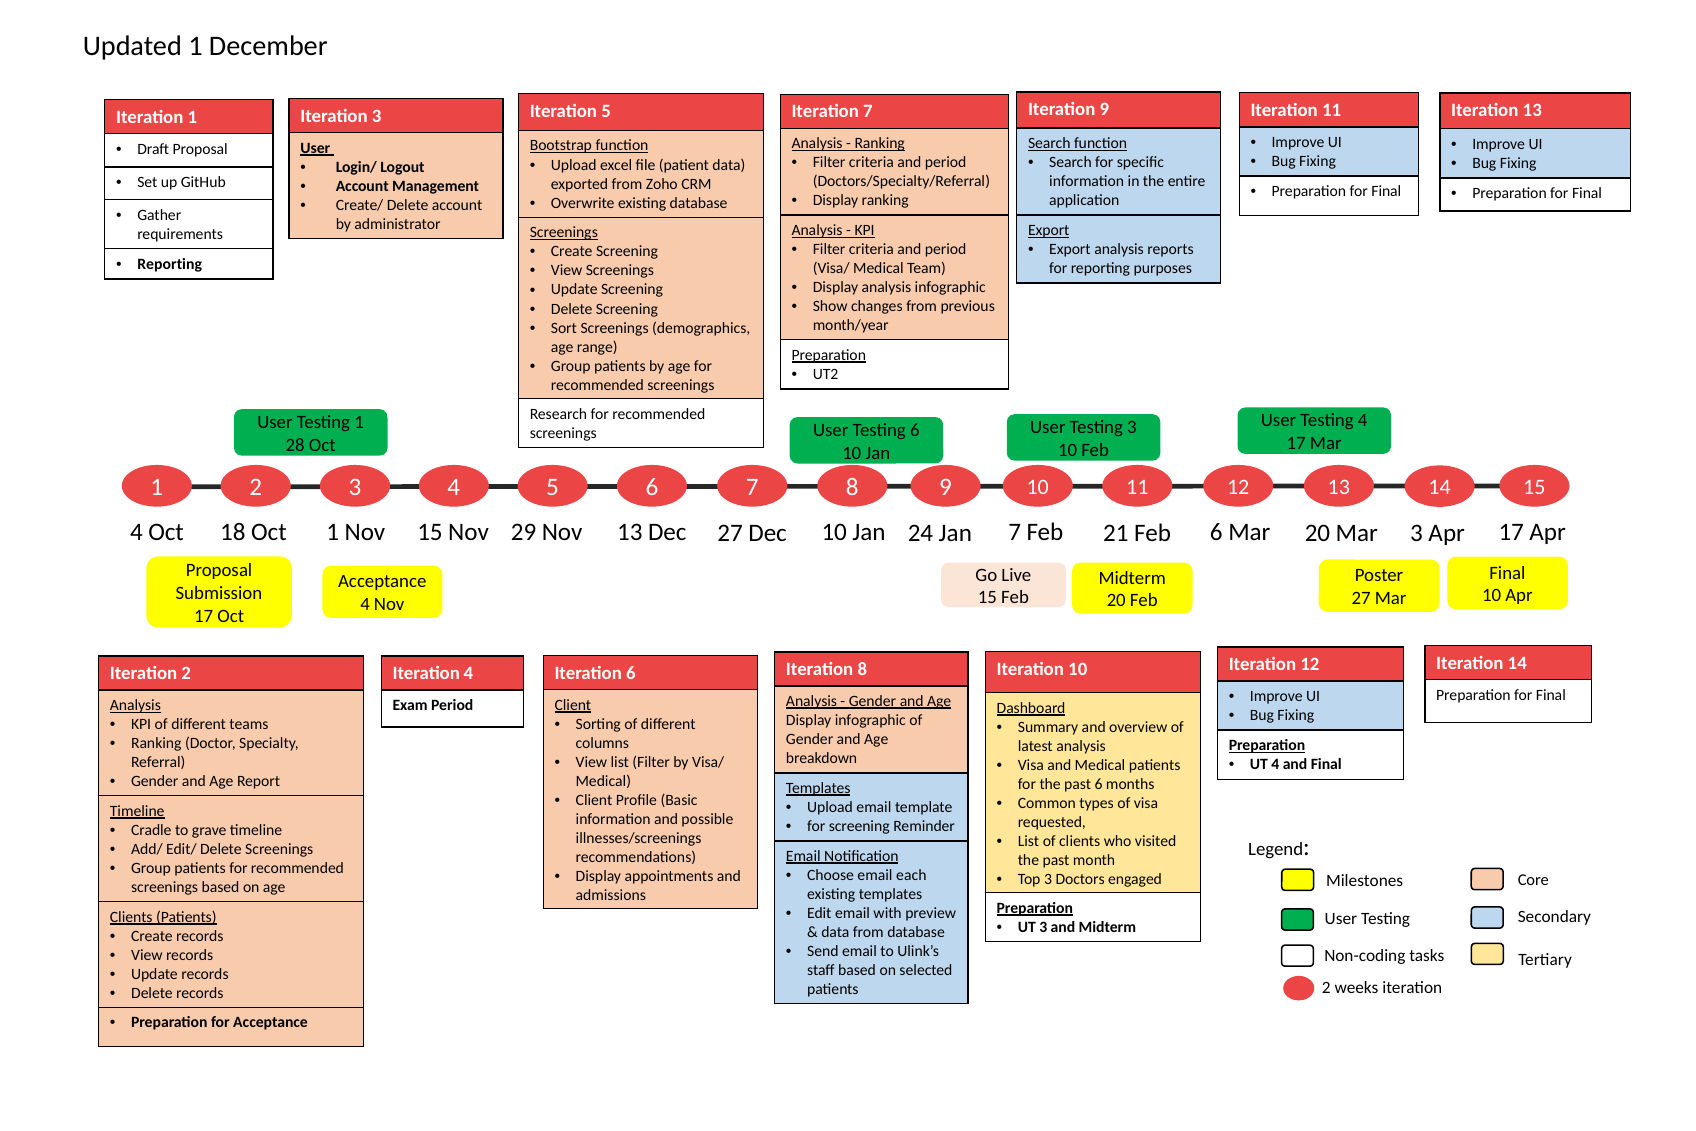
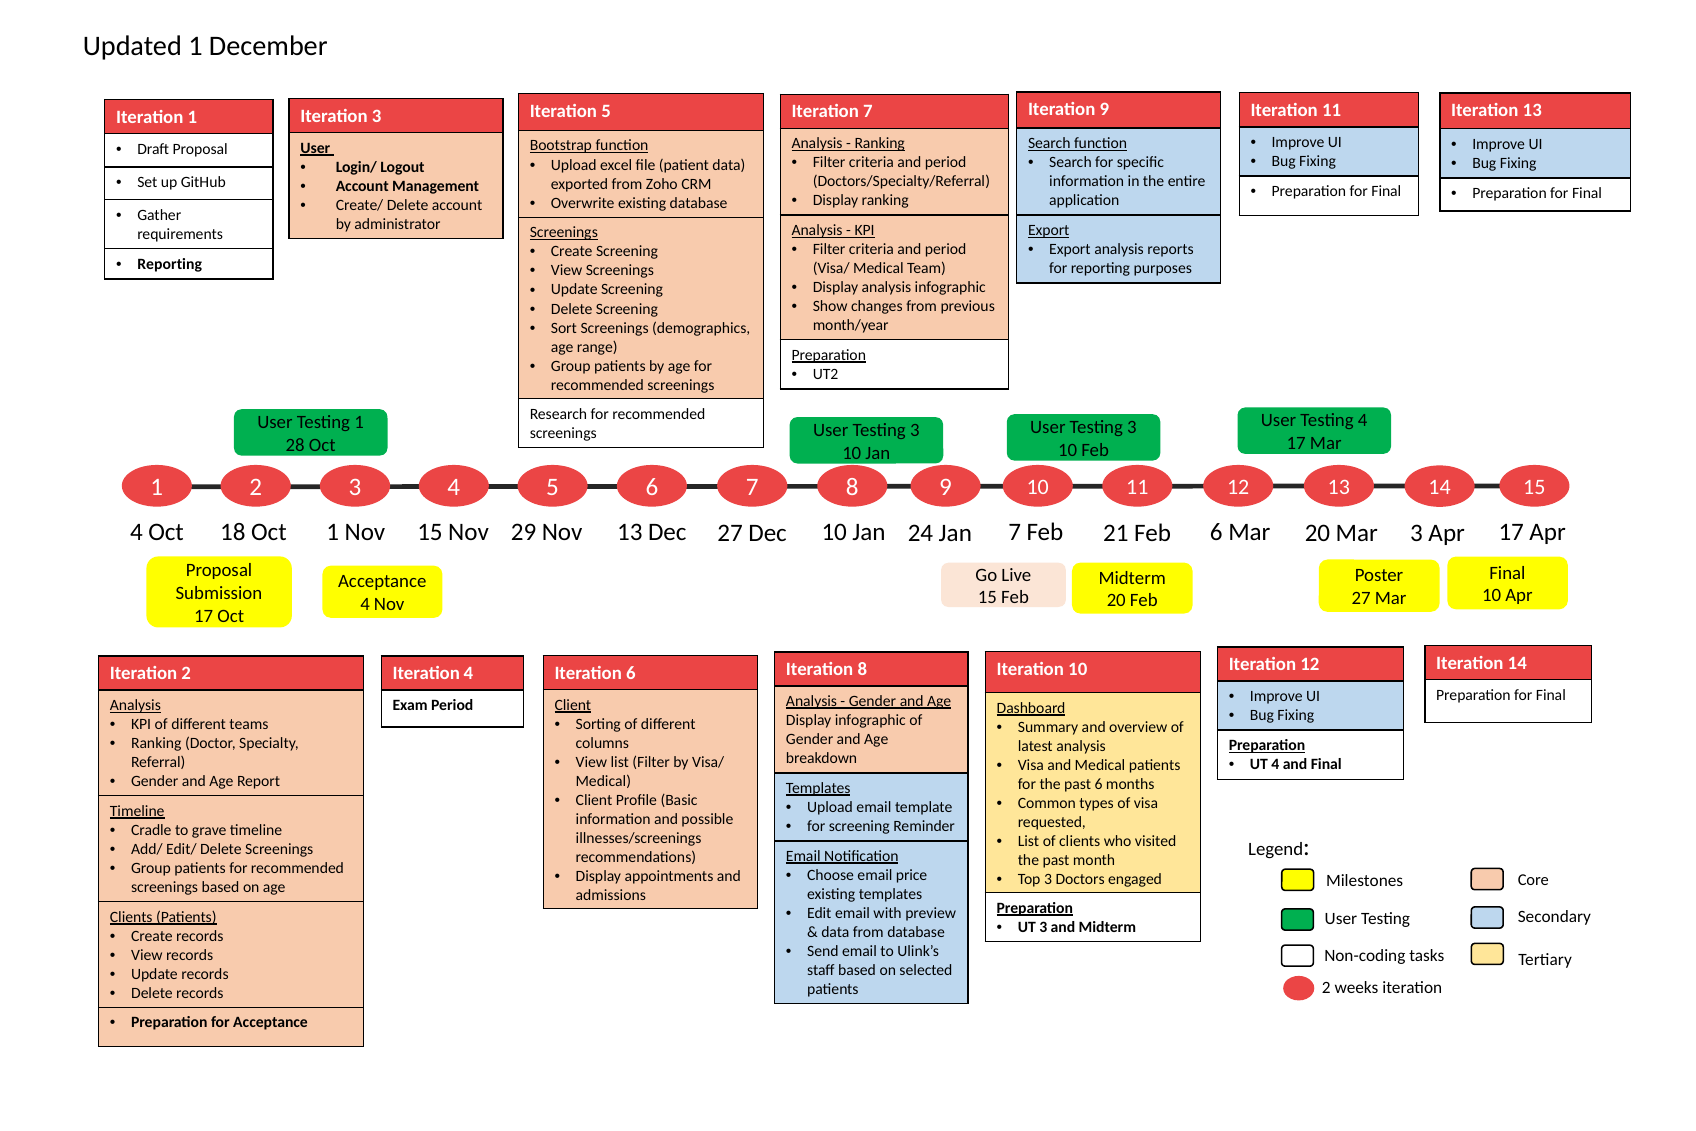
6 at (915, 430): 6 -> 3
each: each -> price
